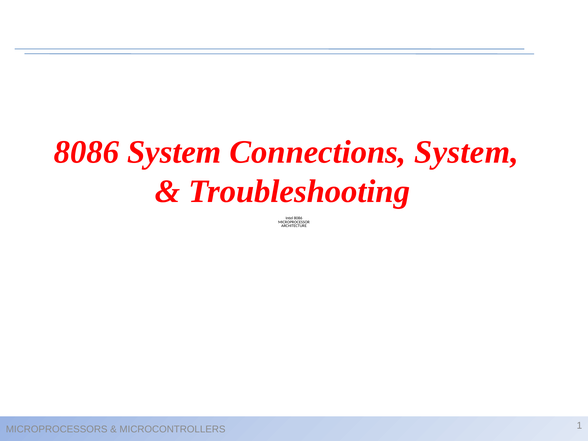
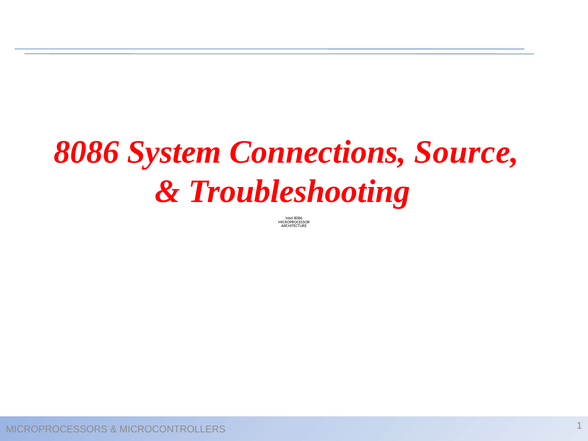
Connections System: System -> Source
